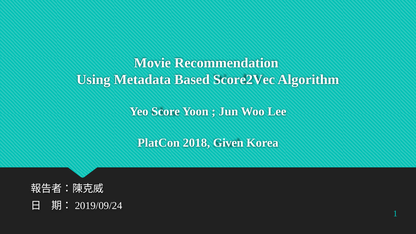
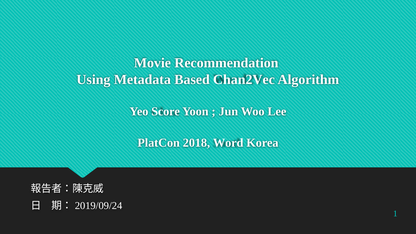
Score2Vec: Score2Vec -> Chan2Vec
Given: Given -> Word
